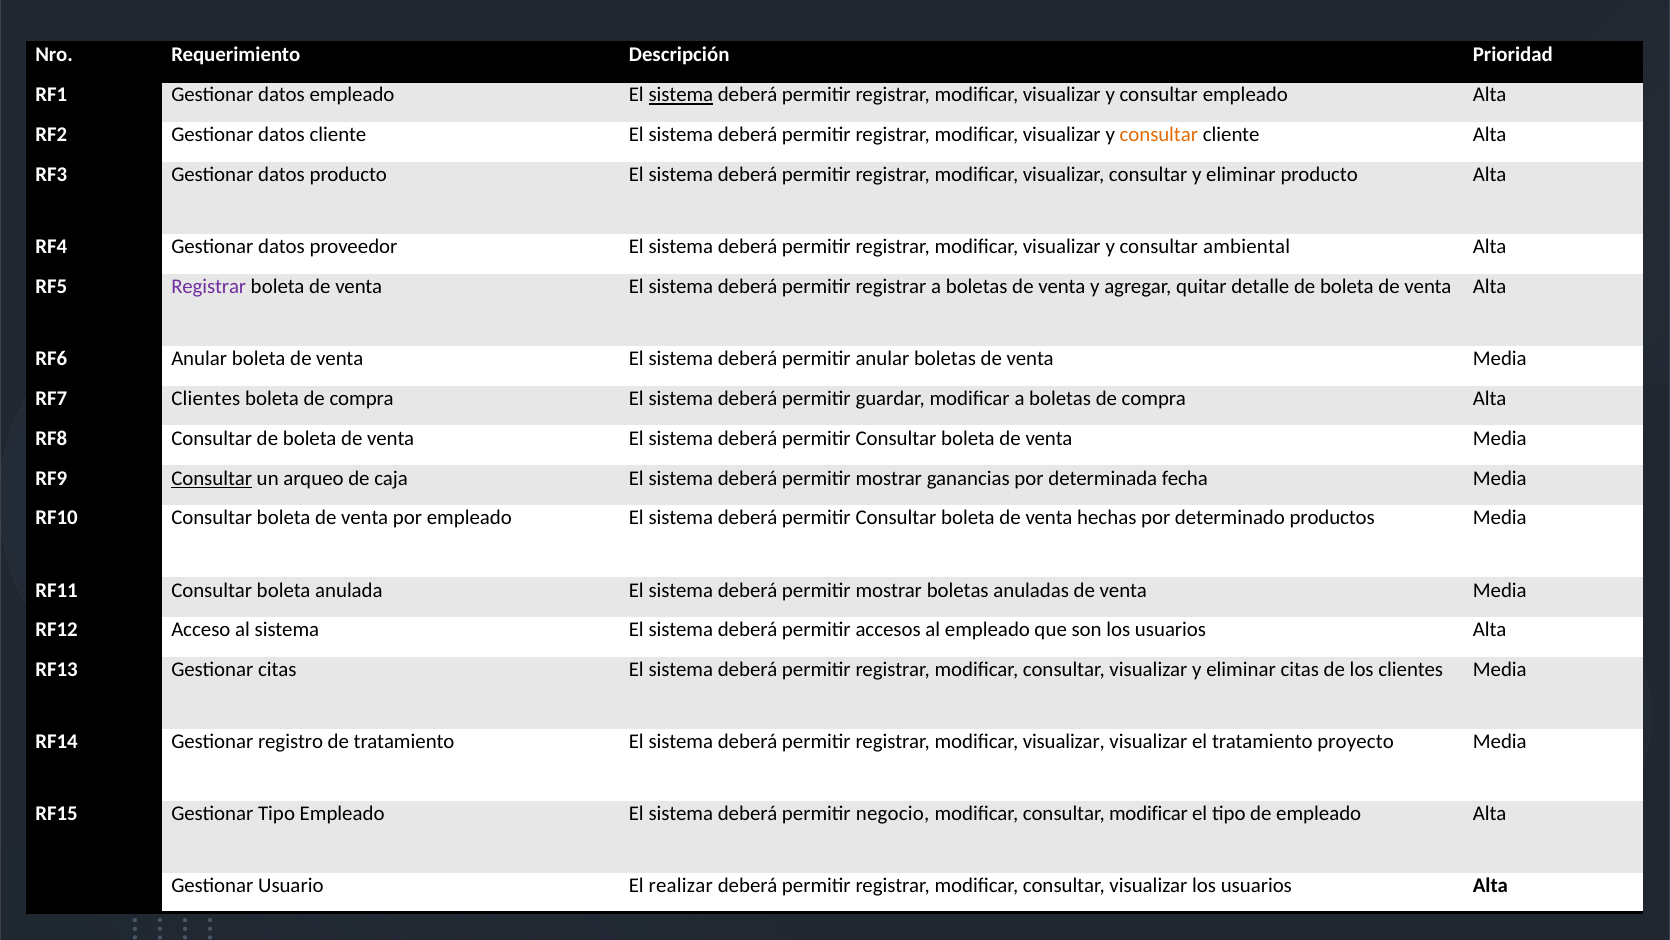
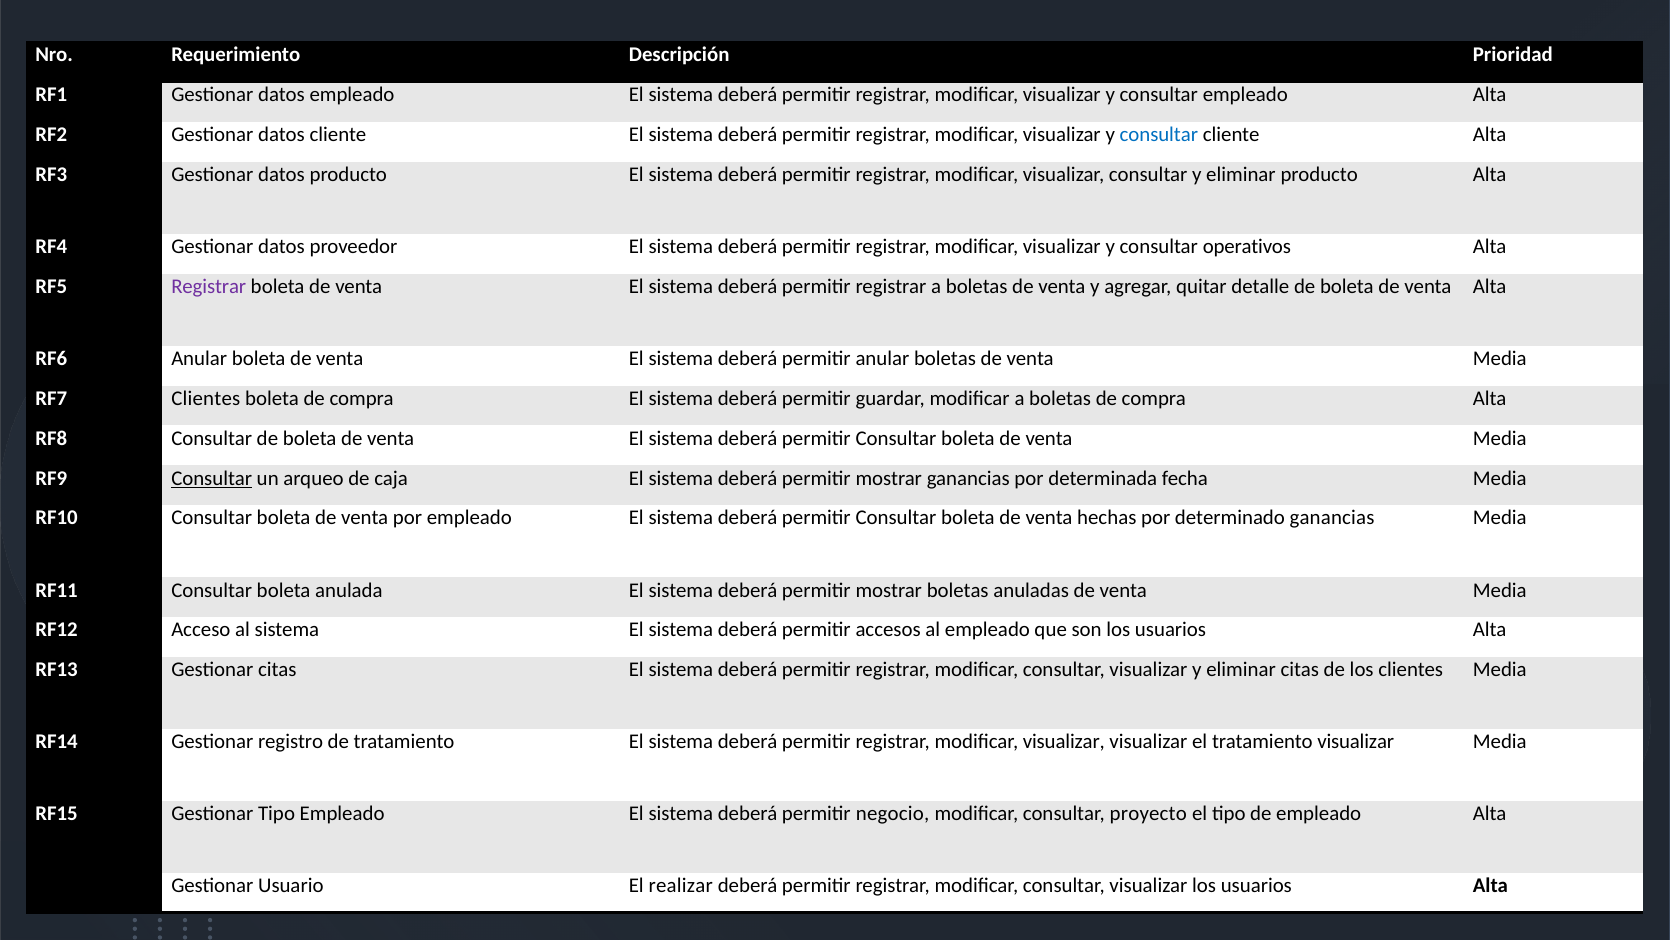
sistema at (681, 95) underline: present -> none
consultar at (1159, 135) colour: orange -> blue
ambiental: ambiental -> operativos
determinado productos: productos -> ganancias
tratamiento proyecto: proyecto -> visualizar
consultar modificar: modificar -> proyecto
